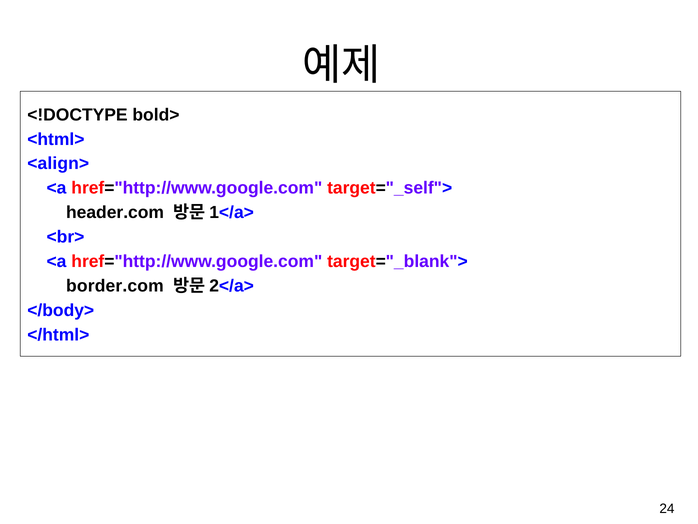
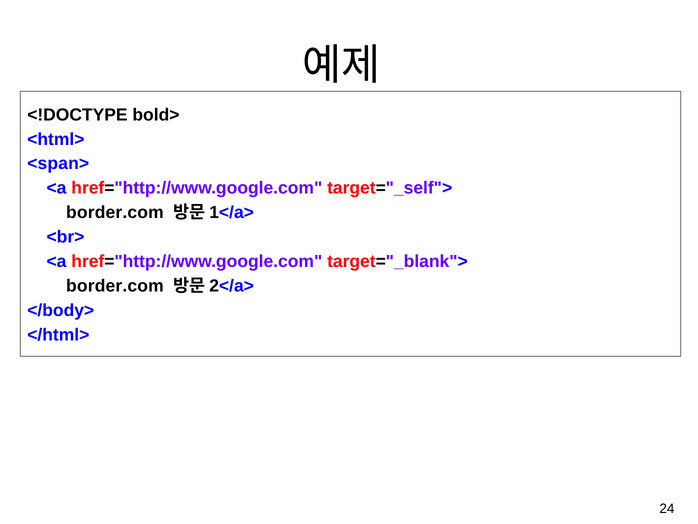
<align>: <align> -> <span>
header.com at (115, 212): header.com -> border.com
